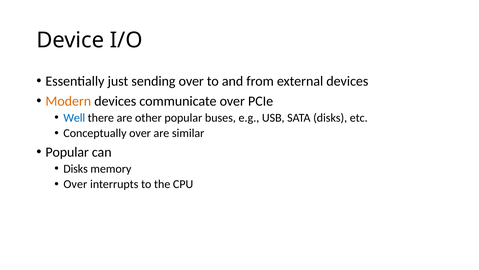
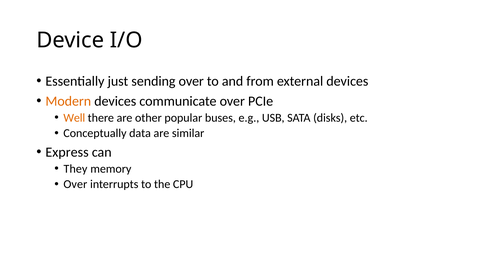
Well colour: blue -> orange
Conceptually over: over -> data
Popular at (67, 152): Popular -> Express
Disks at (76, 168): Disks -> They
